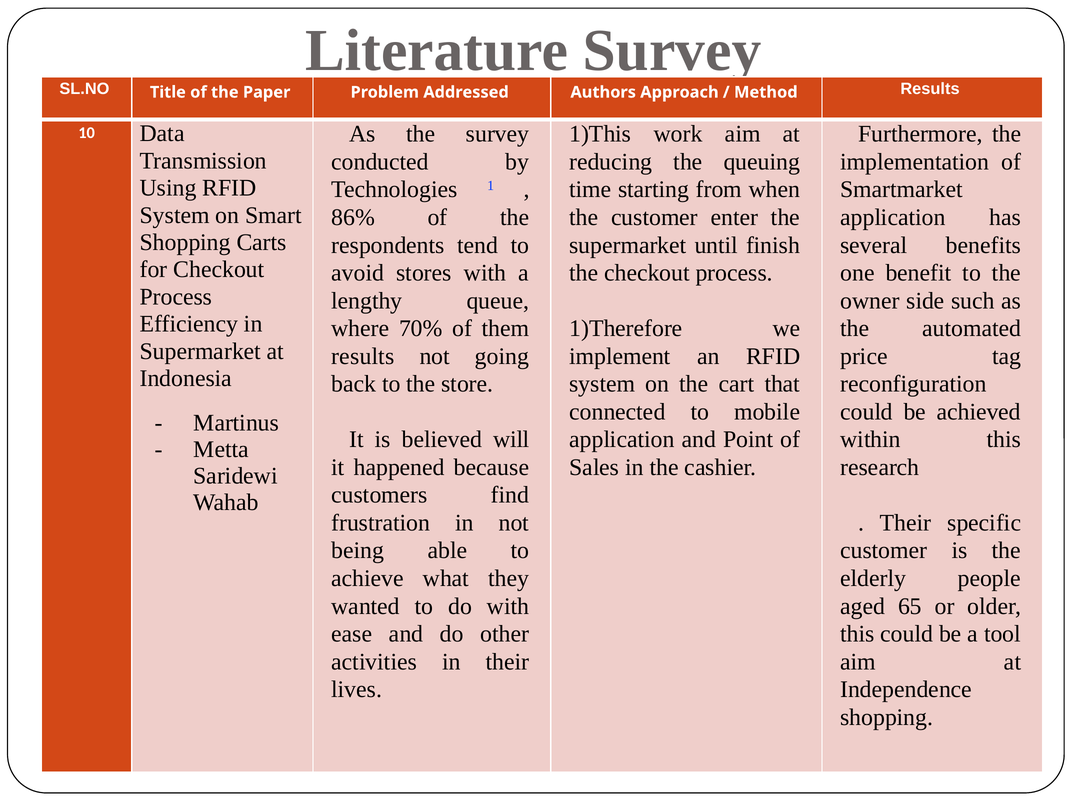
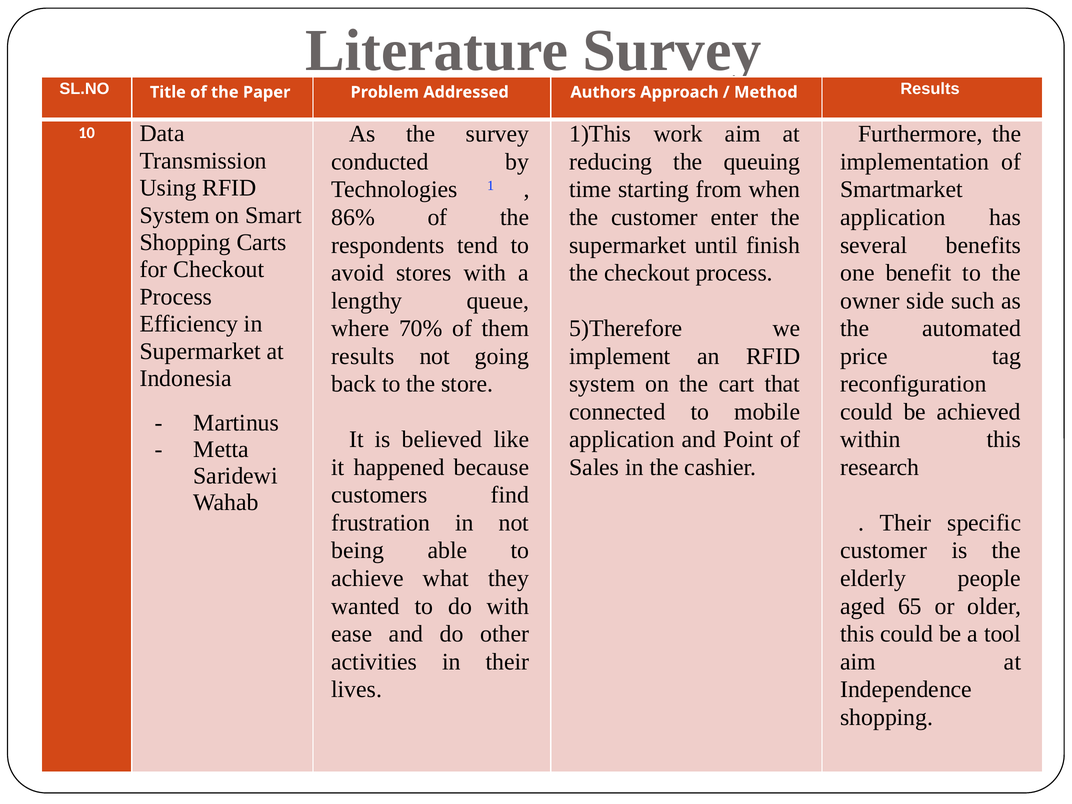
1)Therefore: 1)Therefore -> 5)Therefore
will: will -> like
